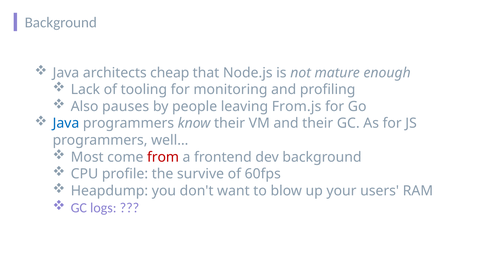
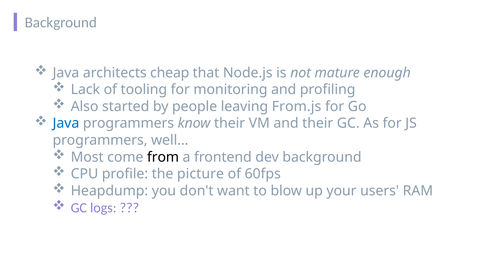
pauses: pauses -> started
from colour: red -> black
survive: survive -> picture
